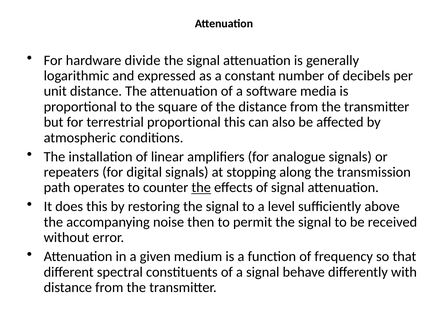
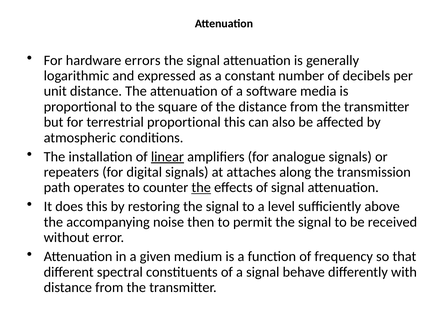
divide: divide -> errors
linear underline: none -> present
stopping: stopping -> attaches
